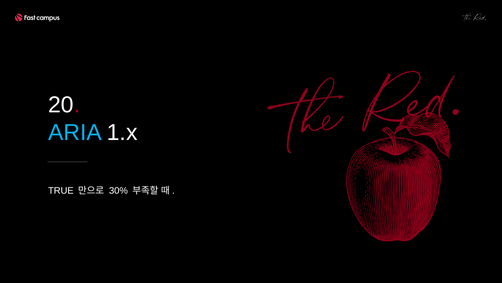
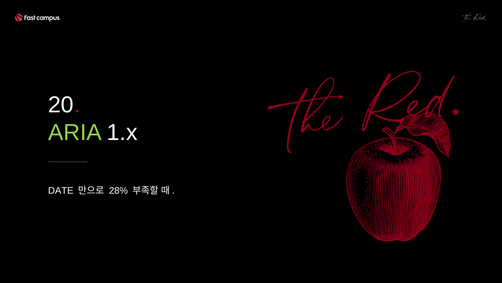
ARIA colour: light blue -> light green
TRUE: TRUE -> DATE
30%: 30% -> 28%
